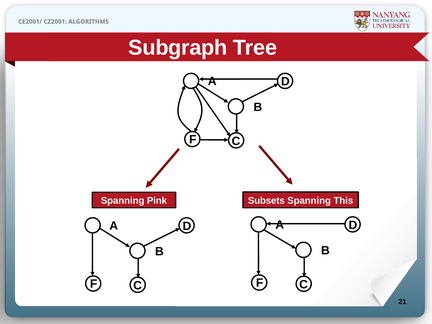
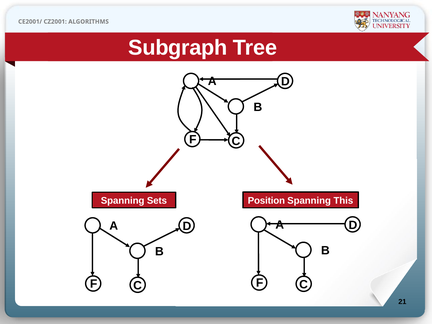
Subsets: Subsets -> Position
Pink: Pink -> Sets
